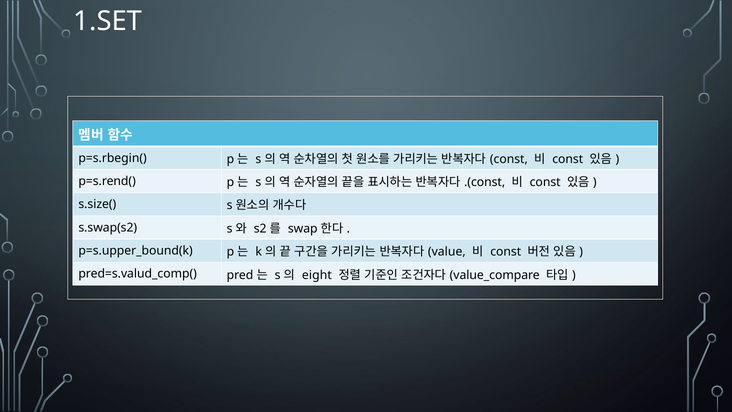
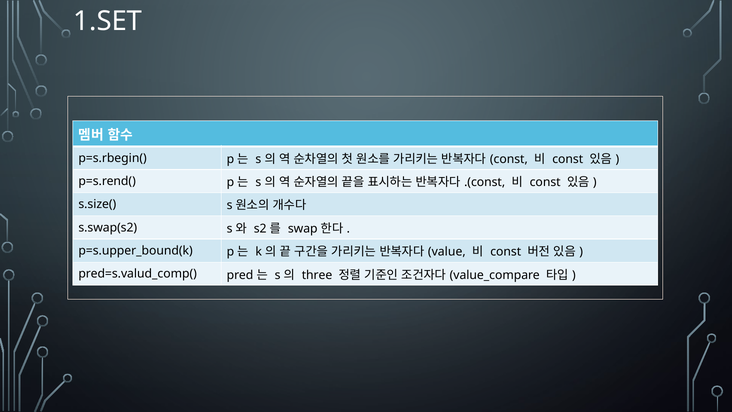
eight: eight -> three
